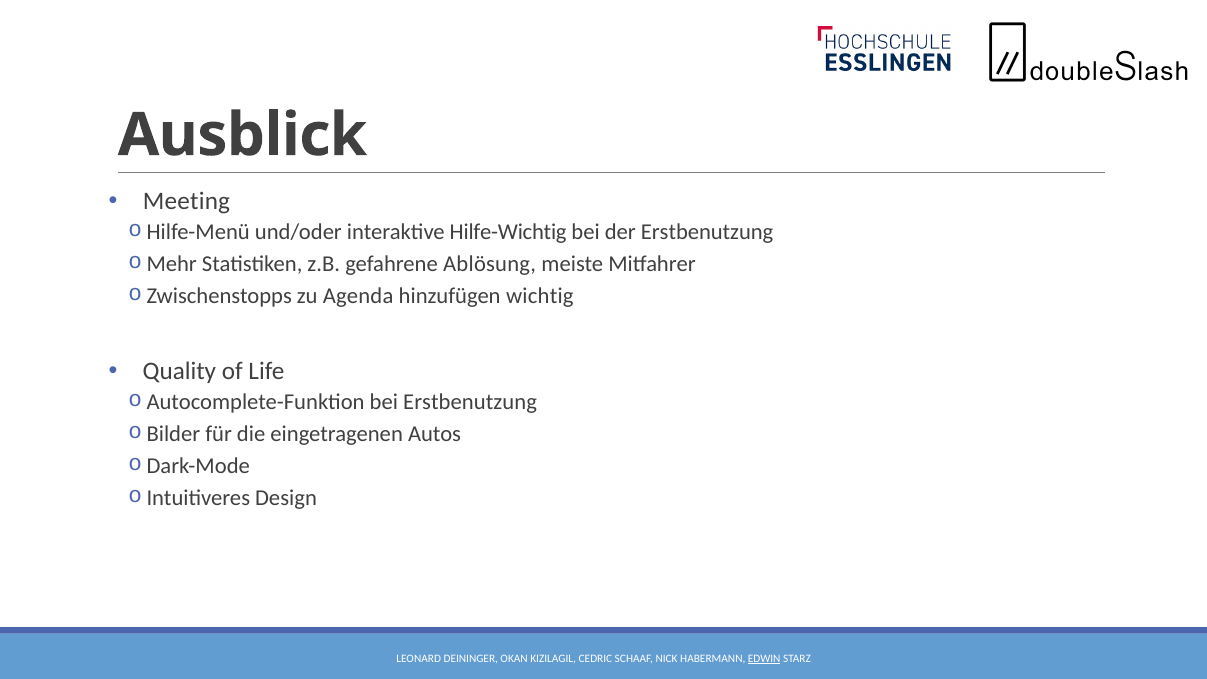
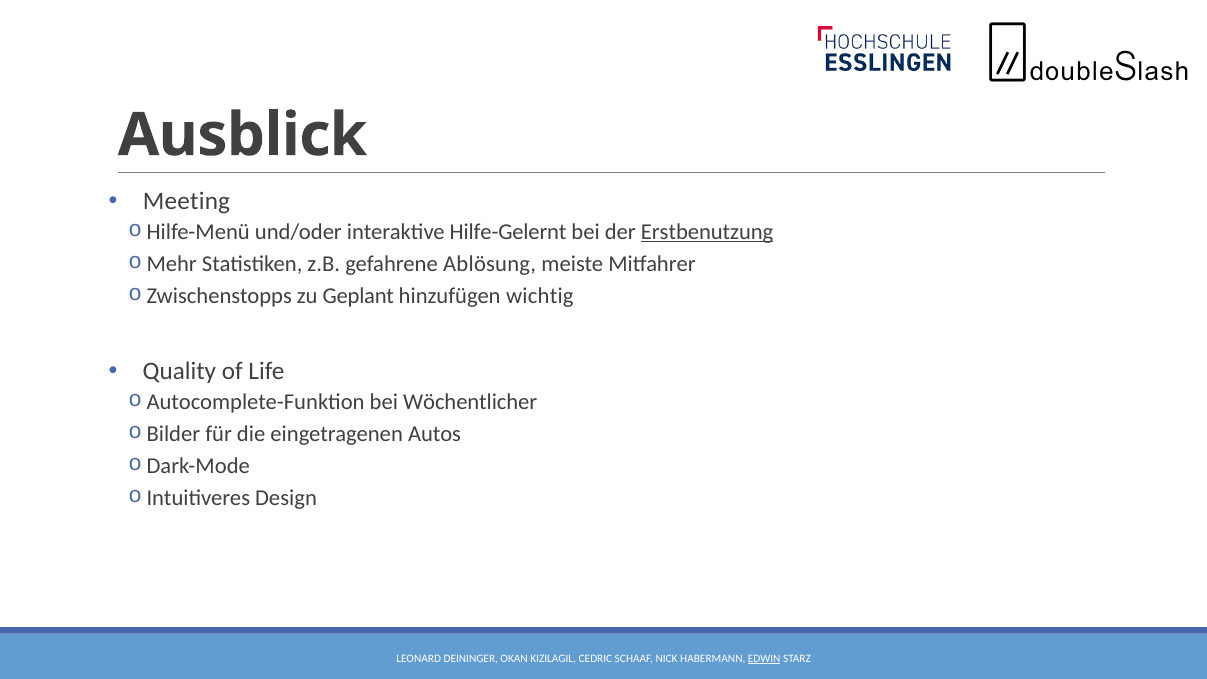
Hilfe-Wichtig: Hilfe-Wichtig -> Hilfe-Gelernt
Erstbenutzung at (707, 232) underline: none -> present
Agenda: Agenda -> Geplant
bei Erstbenutzung: Erstbenutzung -> Wöchentlicher
